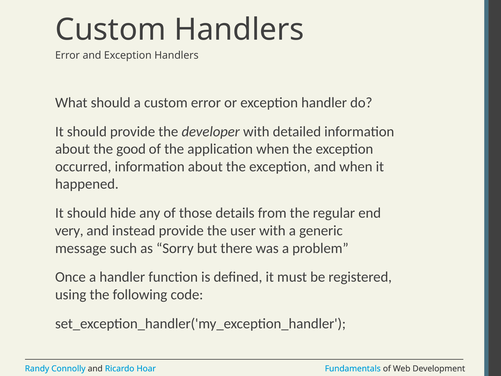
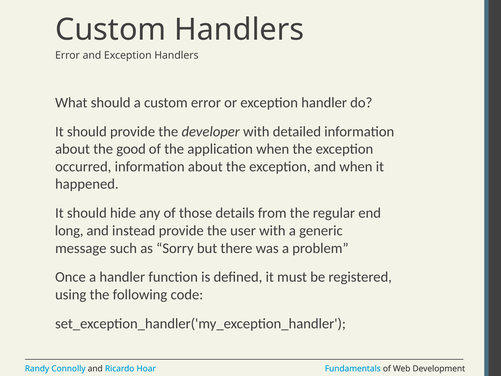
very: very -> long
